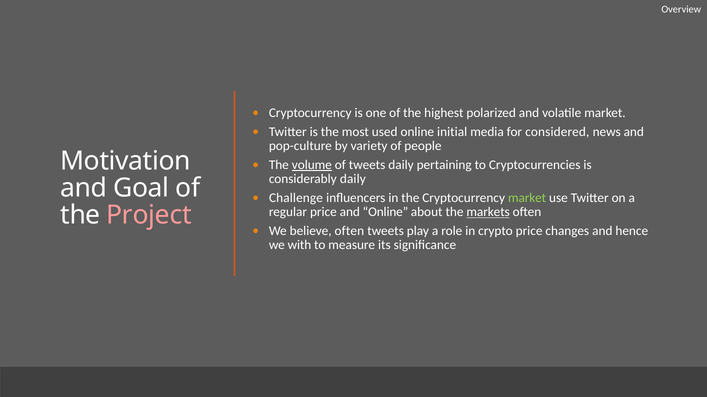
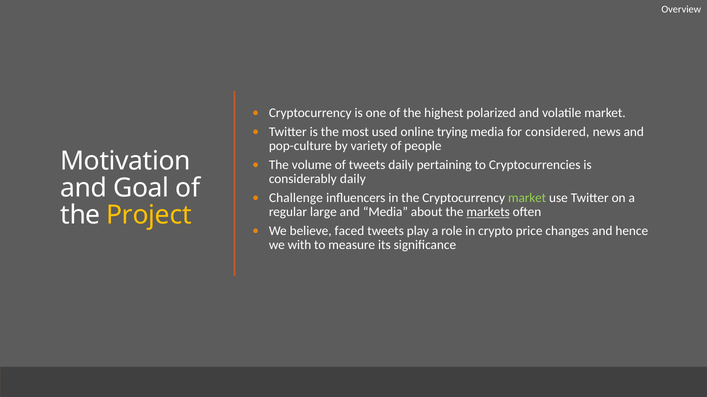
initial: initial -> trying
volume underline: present -> none
regular price: price -> large
and Online: Online -> Media
Project colour: pink -> yellow
believe often: often -> faced
